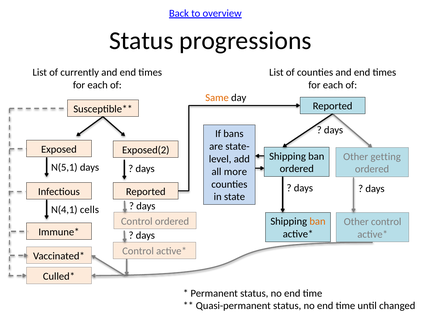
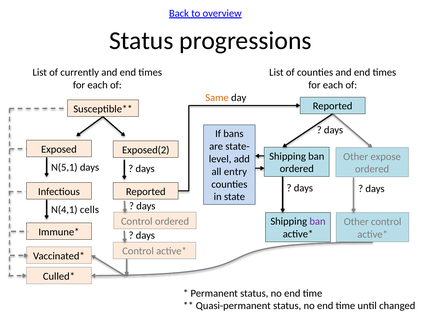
getting: getting -> expose
more: more -> entry
ban at (317, 222) colour: orange -> purple
